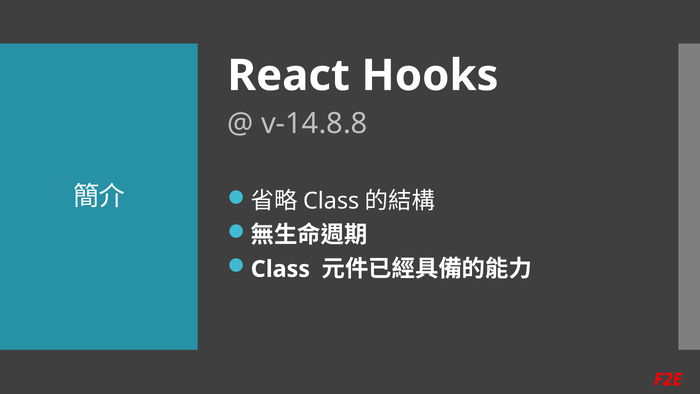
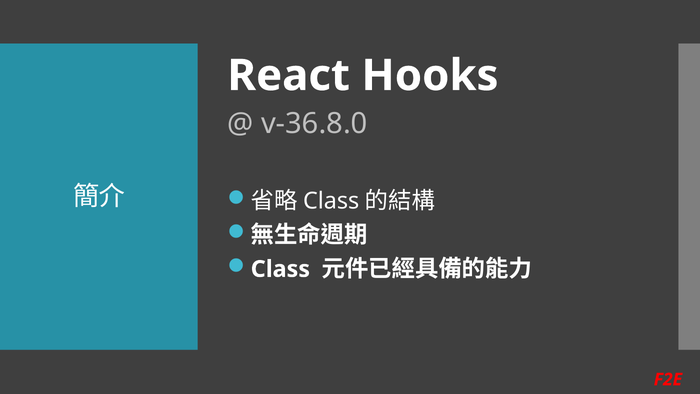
v-14.8.8: v-14.8.8 -> v-36.8.0
